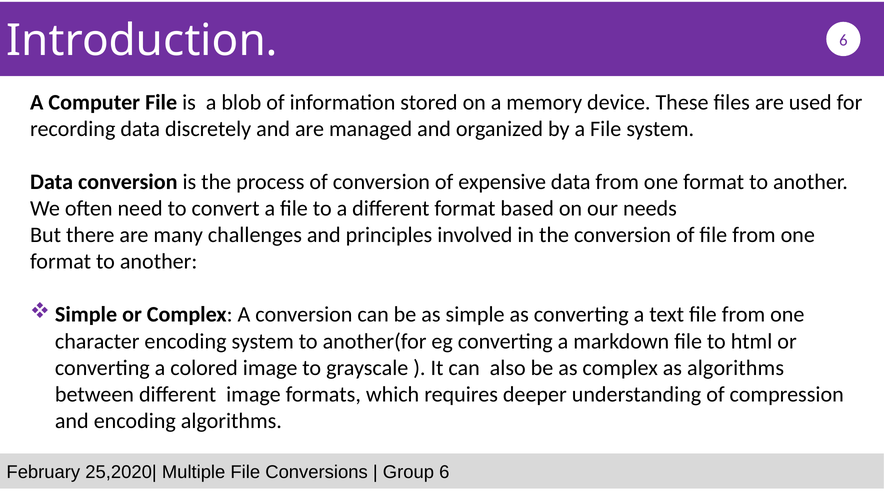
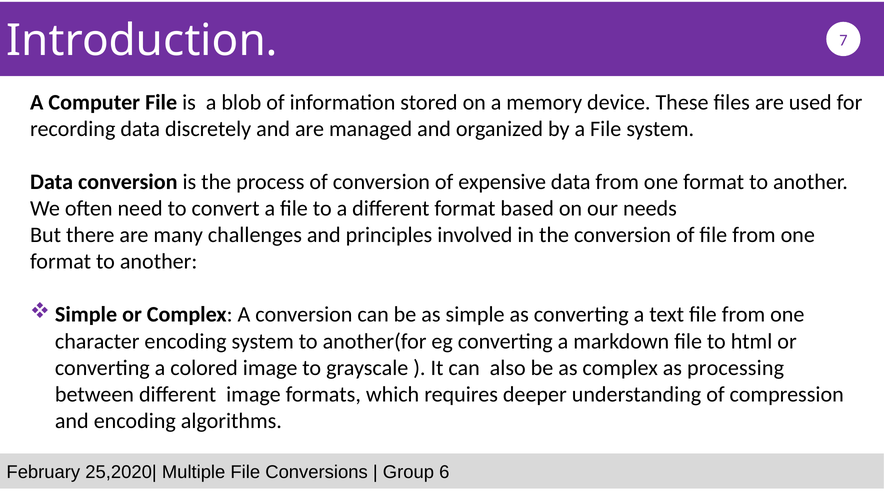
Introduction 6: 6 -> 7
as algorithms: algorithms -> processing
